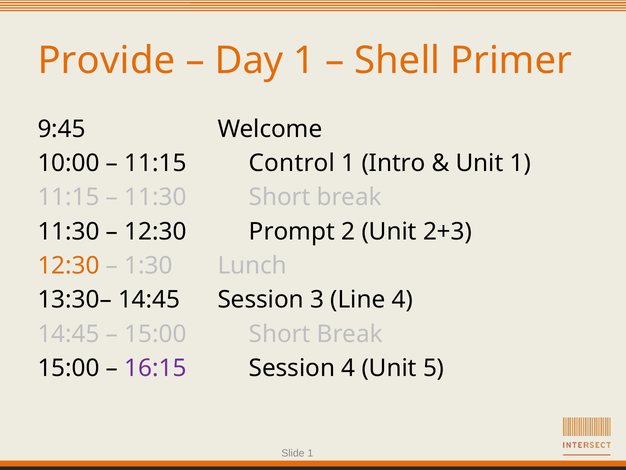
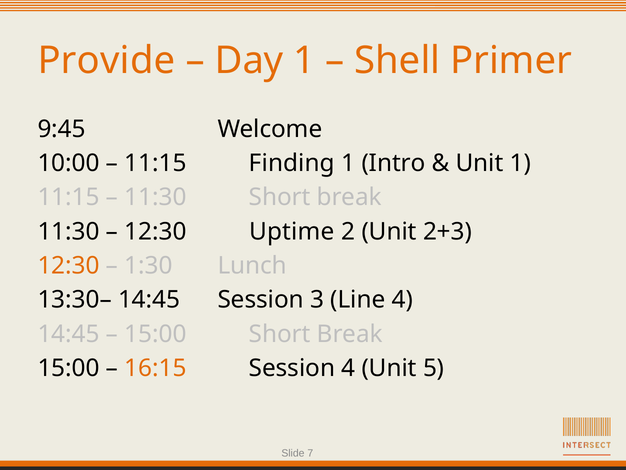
Control: Control -> Finding
Prompt: Prompt -> Uptime
16:15 colour: purple -> orange
Slide 1: 1 -> 7
